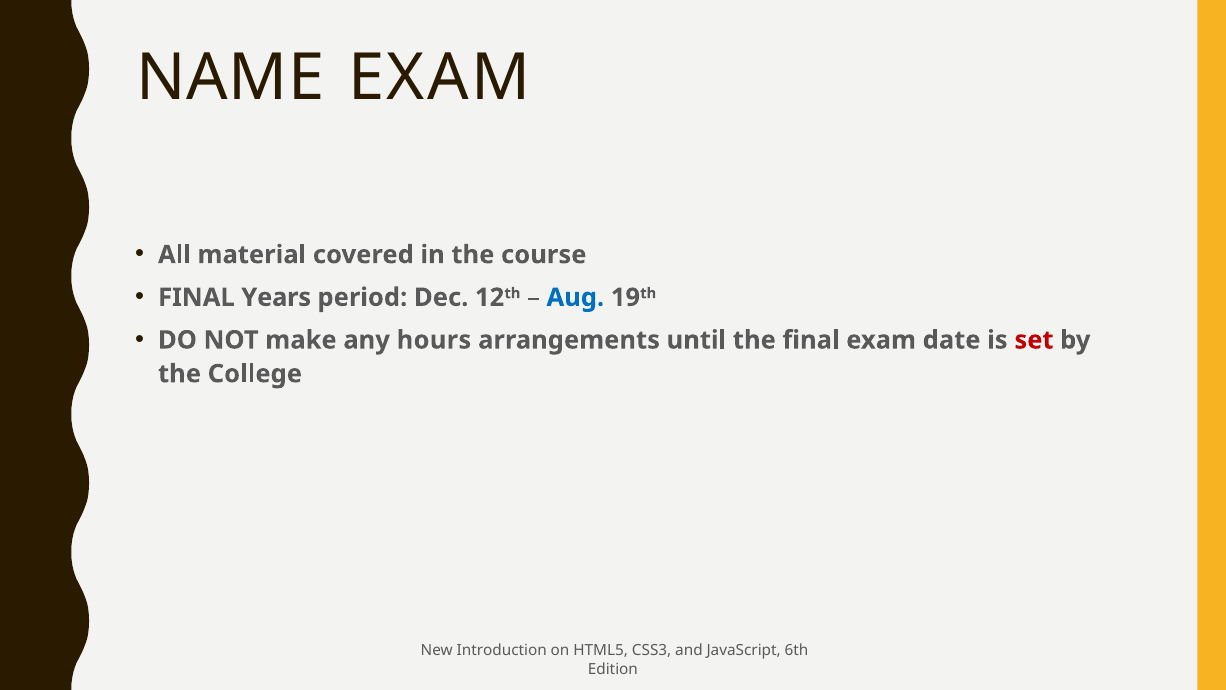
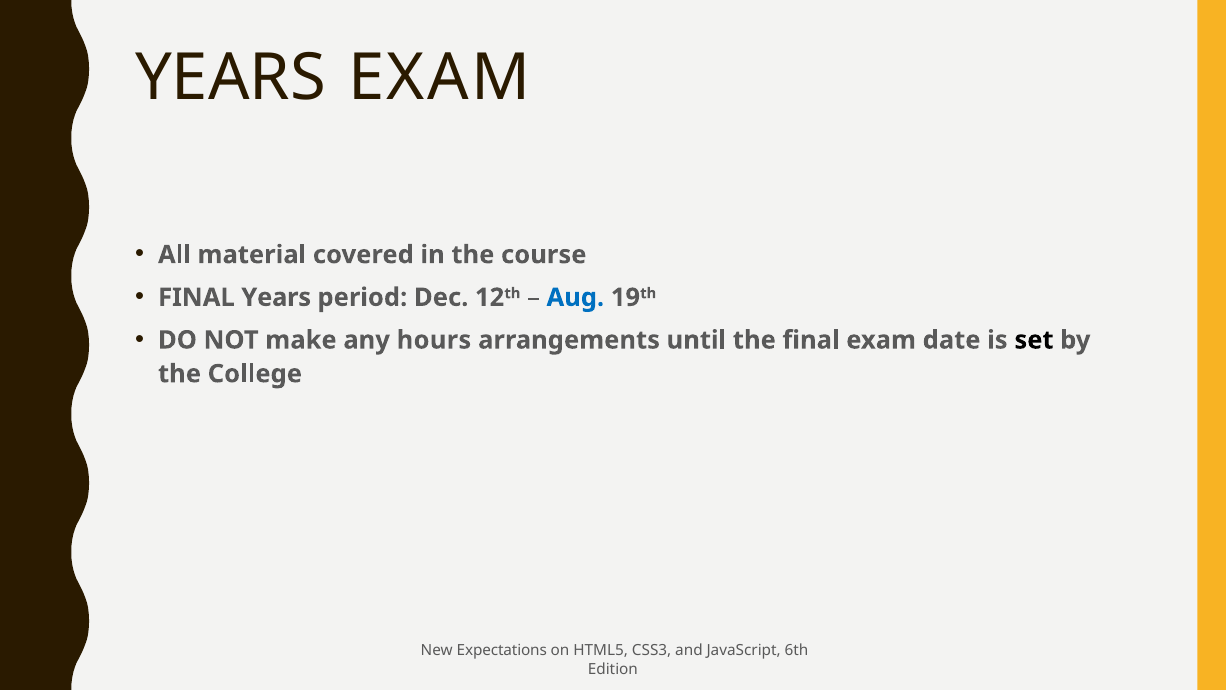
NAME at (230, 78): NAME -> YEARS
set colour: red -> black
Introduction: Introduction -> Expectations
